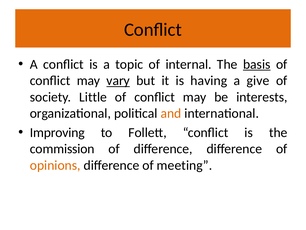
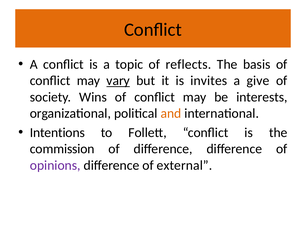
internal: internal -> reflects
basis underline: present -> none
having: having -> invites
Little: Little -> Wins
Improving: Improving -> Intentions
opinions colour: orange -> purple
meeting: meeting -> external
